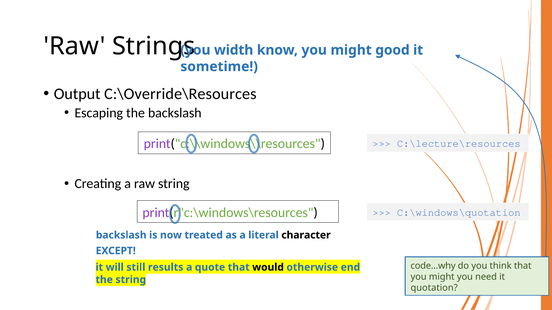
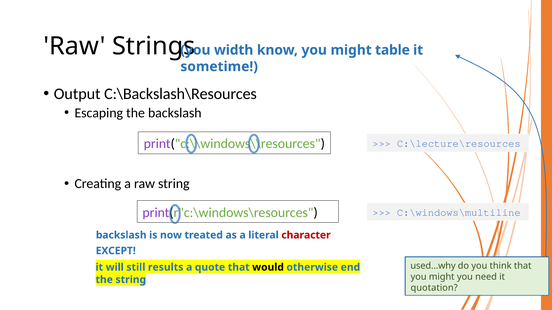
good: good -> table
C:\Override\Resources: C:\Override\Resources -> C:\Backslash\Resources
C:\windows\quotation: C:\windows\quotation -> C:\windows\multiline
character colour: black -> red
code…why: code…why -> used…why
